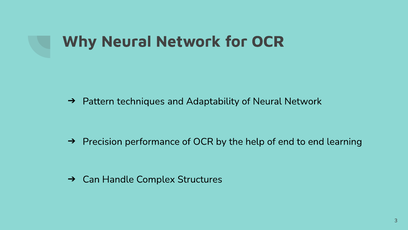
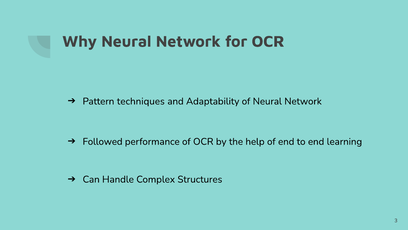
Precision: Precision -> Followed
